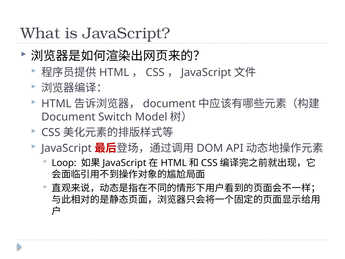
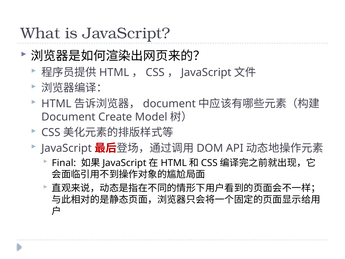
Switch: Switch -> Create
Loop: Loop -> Final
